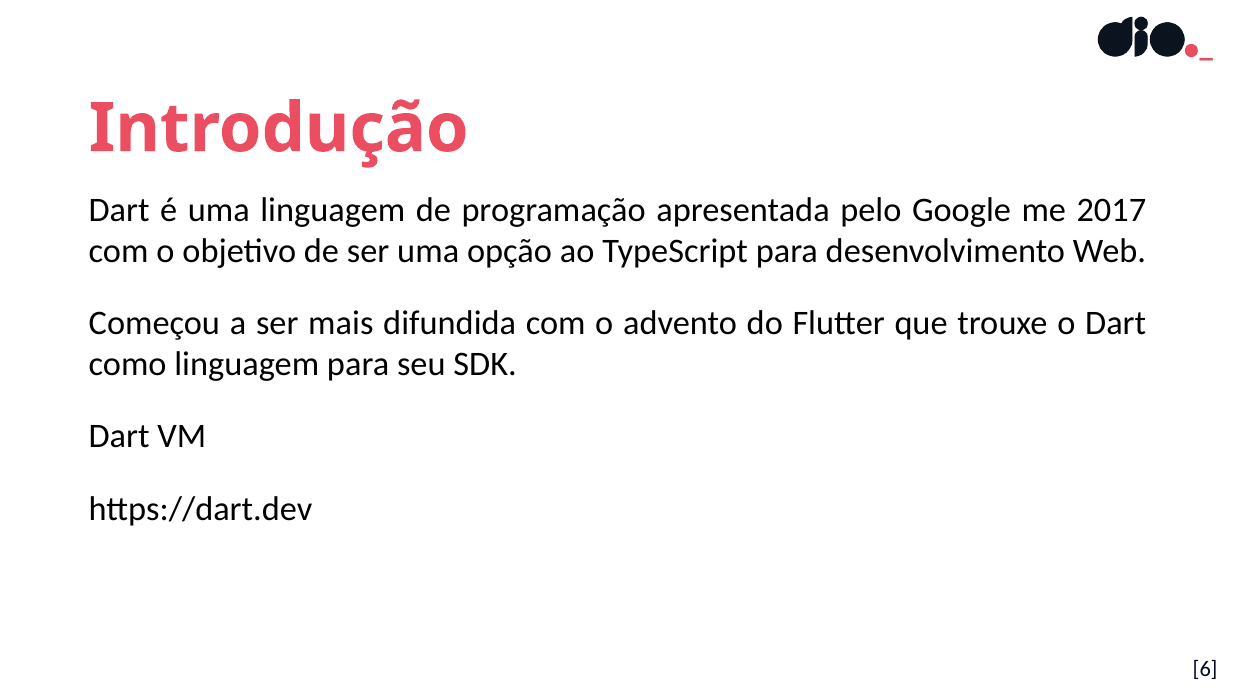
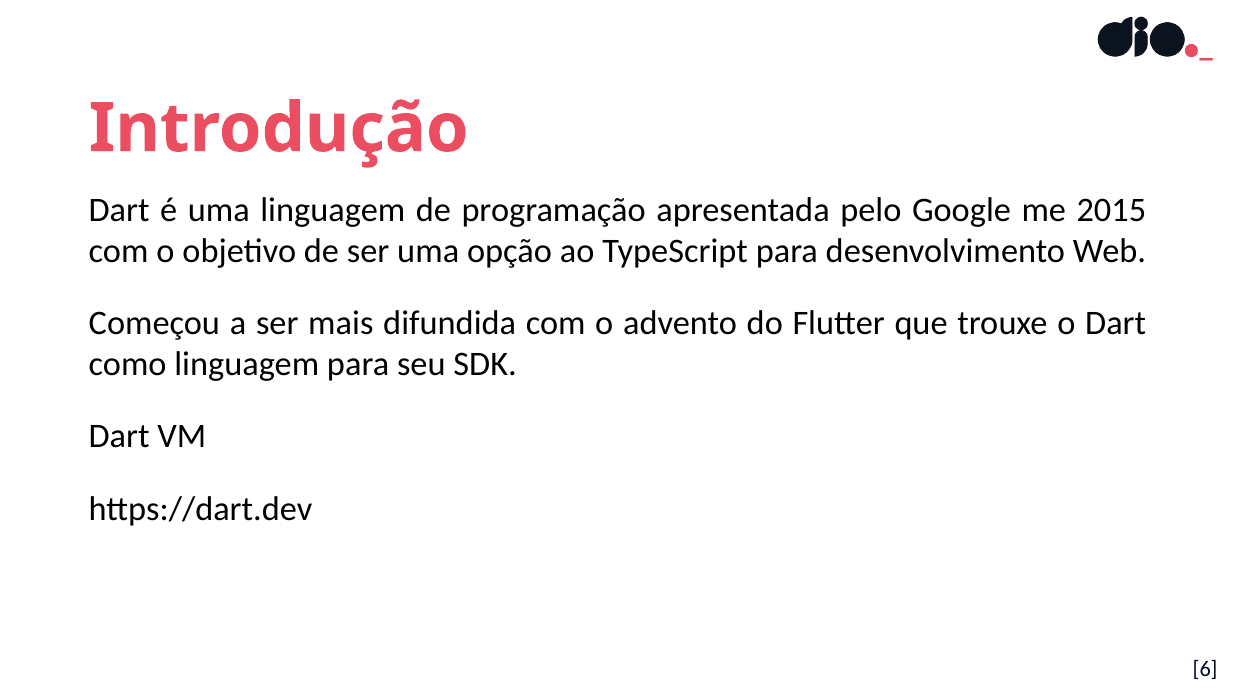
2017: 2017 -> 2015
